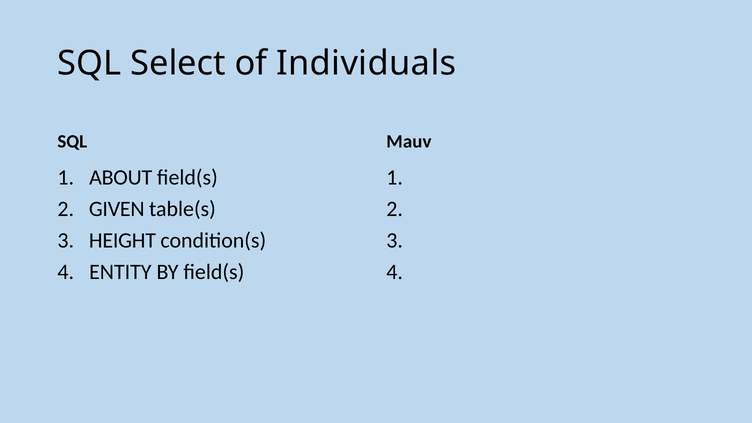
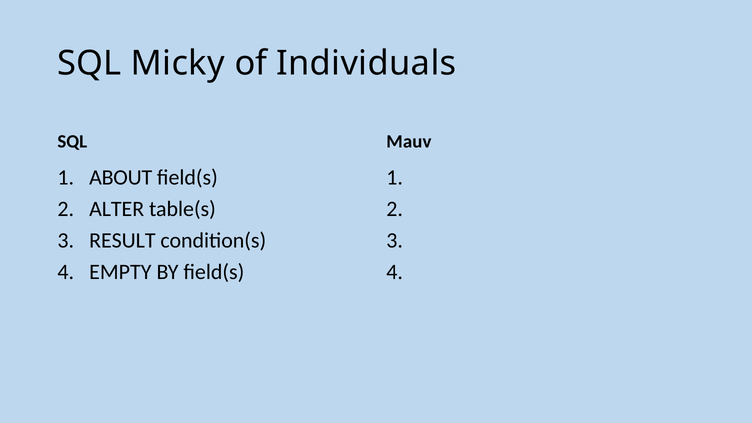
Select: Select -> Micky
GIVEN: GIVEN -> ALTER
HEIGHT: HEIGHT -> RESULT
ENTITY: ENTITY -> EMPTY
